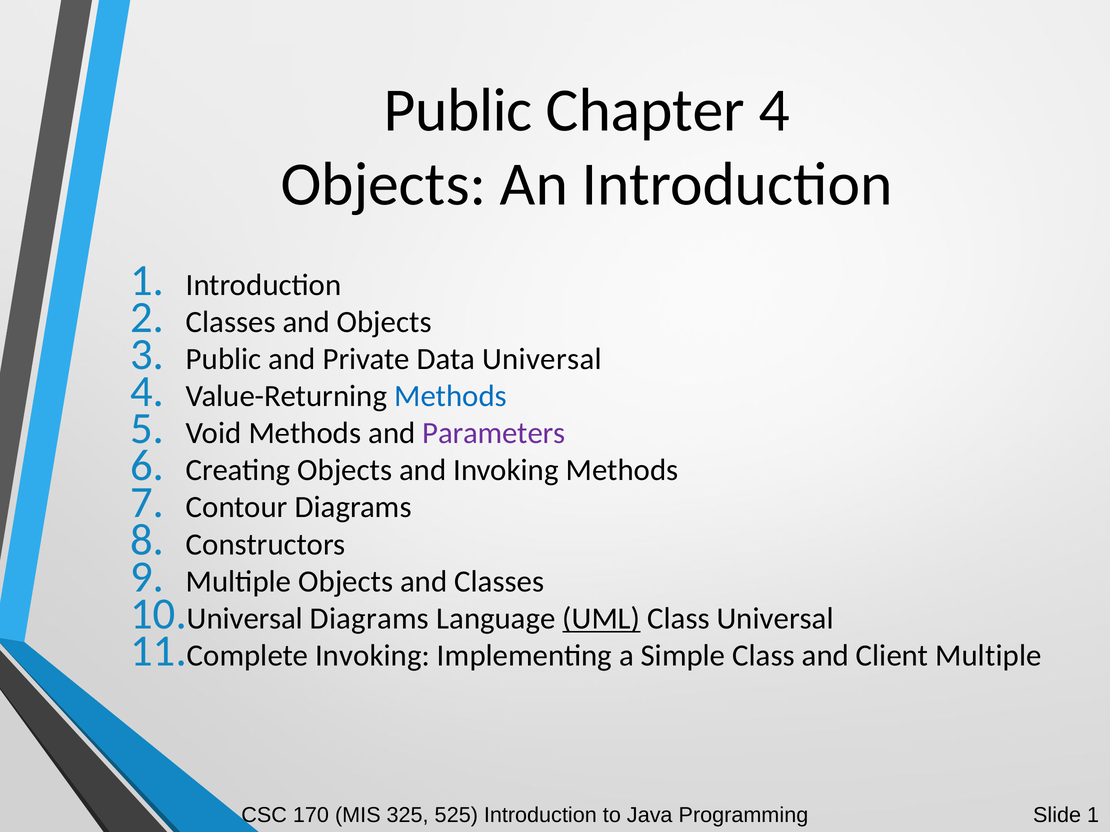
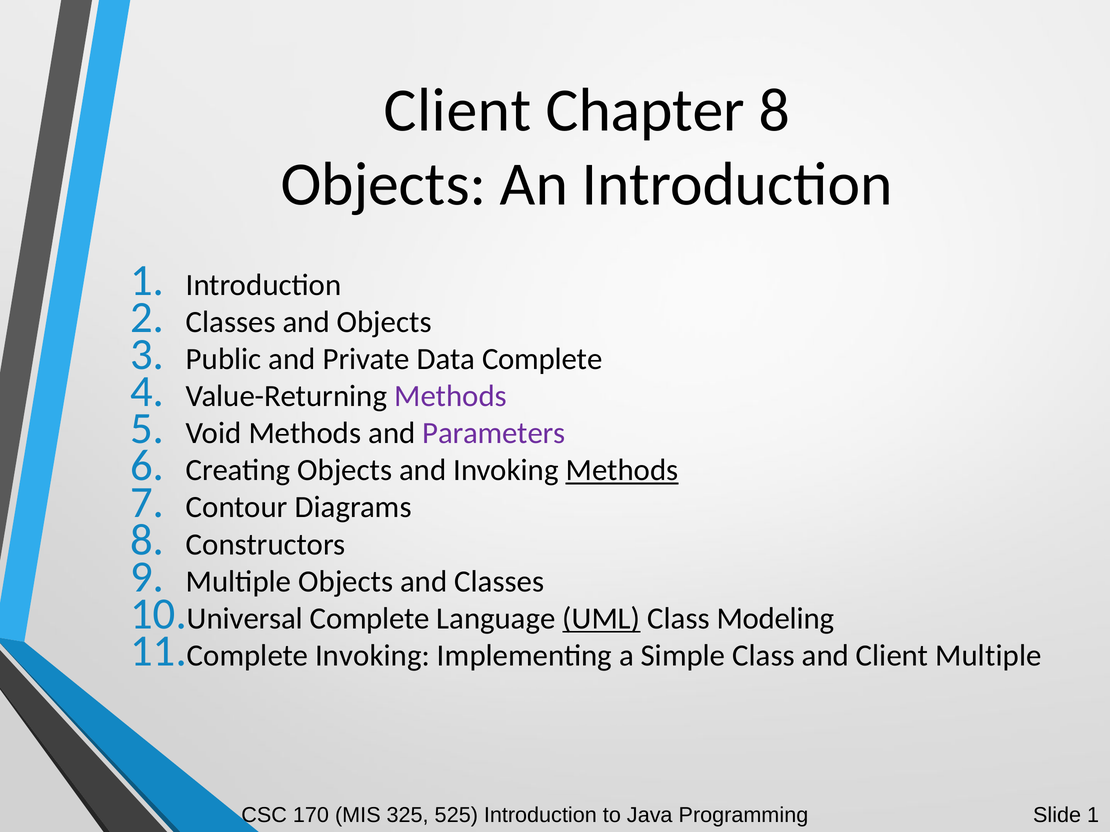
Public at (458, 111): Public -> Client
Chapter 4: 4 -> 8
Data Universal: Universal -> Complete
Methods at (451, 396) colour: blue -> purple
Methods at (622, 471) underline: none -> present
Universal Diagrams: Diagrams -> Complete
Class Universal: Universal -> Modeling
